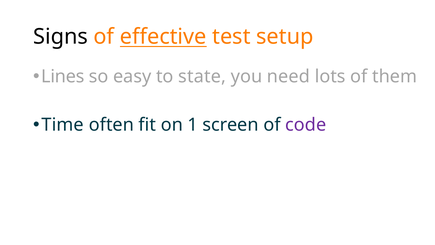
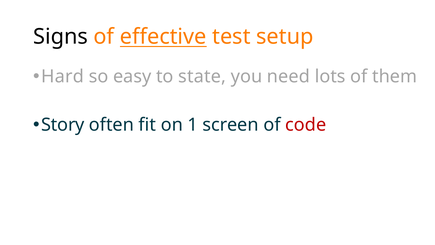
Lines: Lines -> Hard
Time: Time -> Story
code colour: purple -> red
